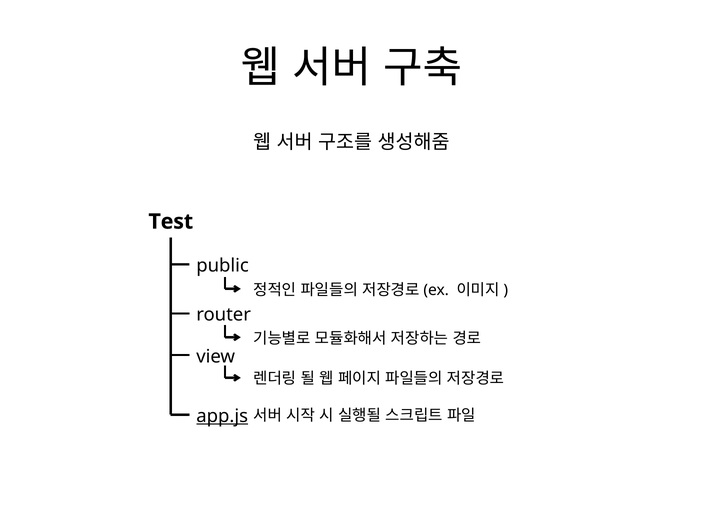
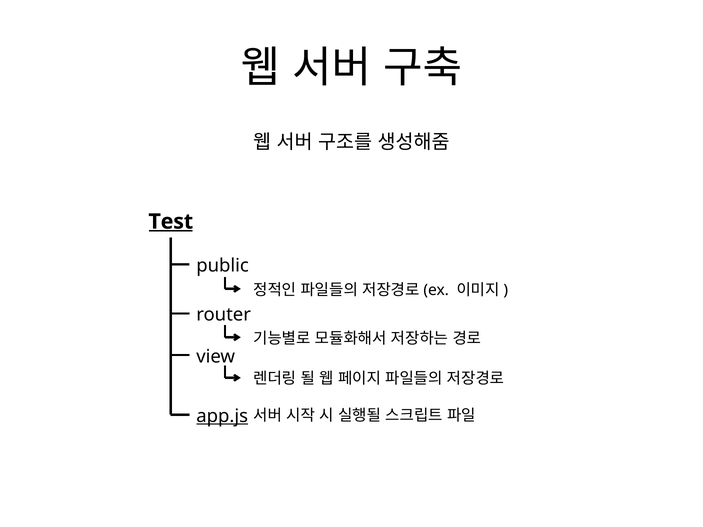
Test underline: none -> present
